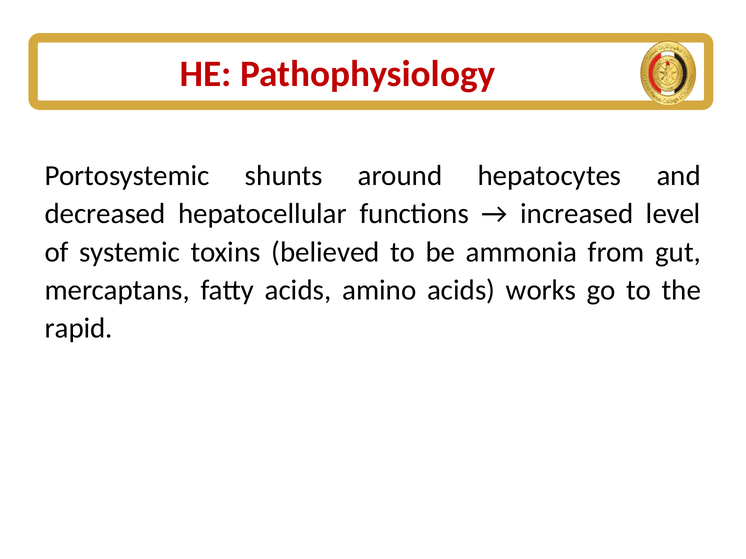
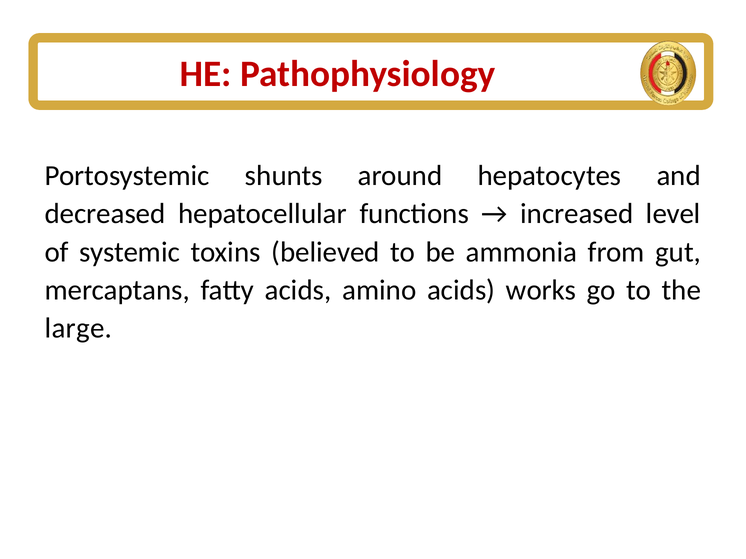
rapid: rapid -> large
